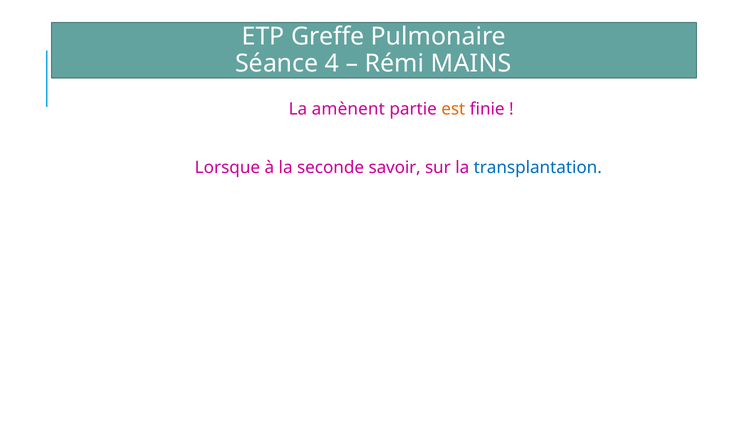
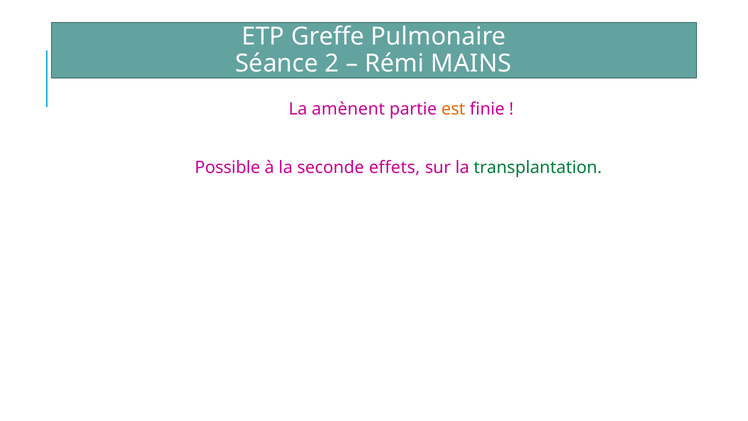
4: 4 -> 2
Lorsque: Lorsque -> Possible
savoir: savoir -> effets
transplantation colour: blue -> green
